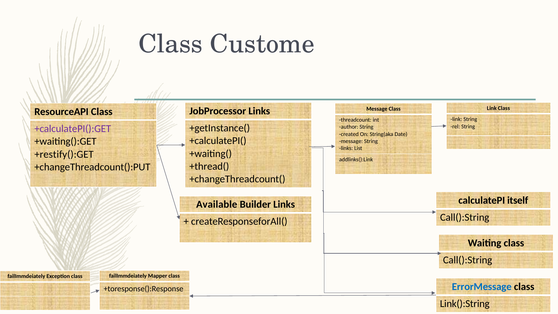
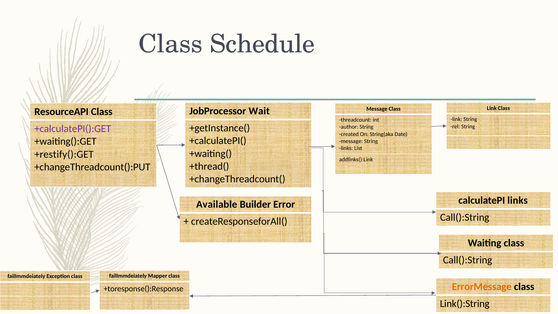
Custome: Custome -> Schedule
JobProcessor Links: Links -> Wait
calculatePI itself: itself -> links
Builder Links: Links -> Error
ErrorMessage colour: blue -> orange
